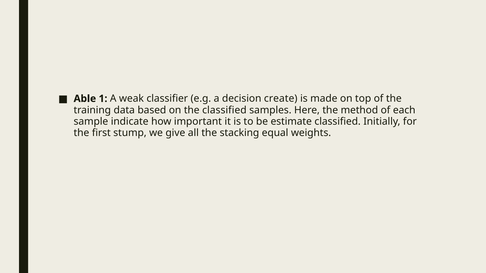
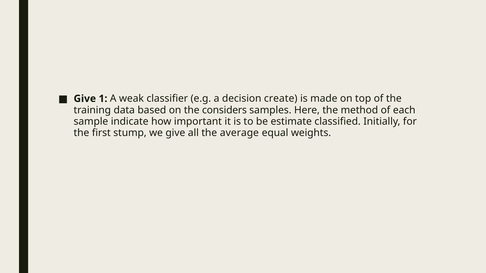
Able at (85, 99): Able -> Give
the classified: classified -> considers
stacking: stacking -> average
